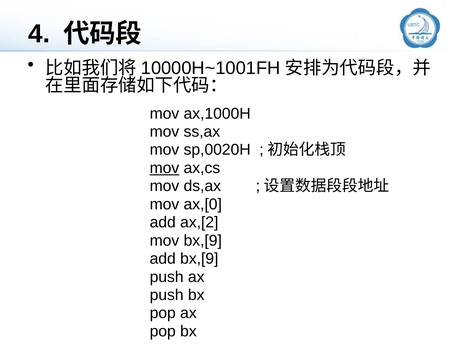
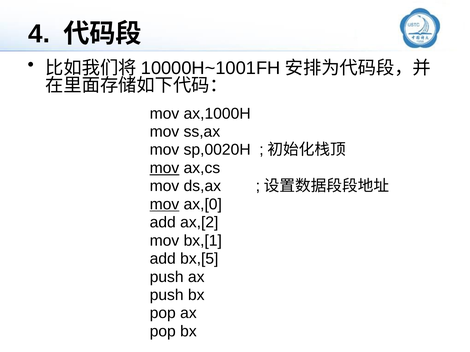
mov at (164, 205) underline: none -> present
mov bx,[9: bx,[9 -> bx,[1
add bx,[9: bx,[9 -> bx,[5
